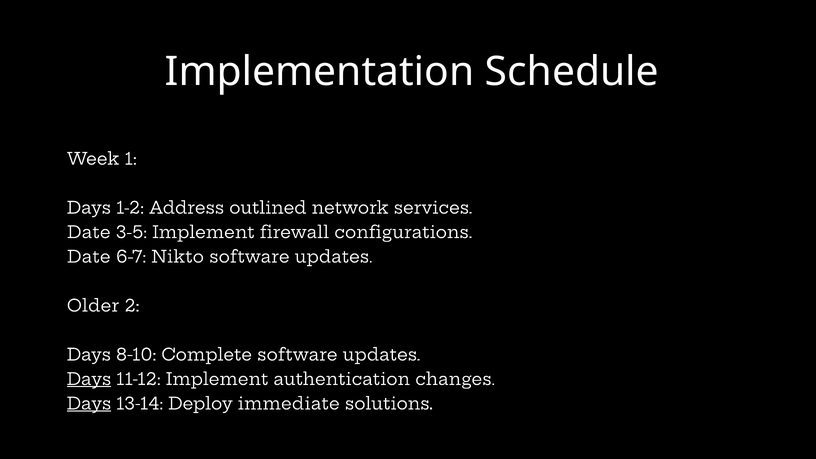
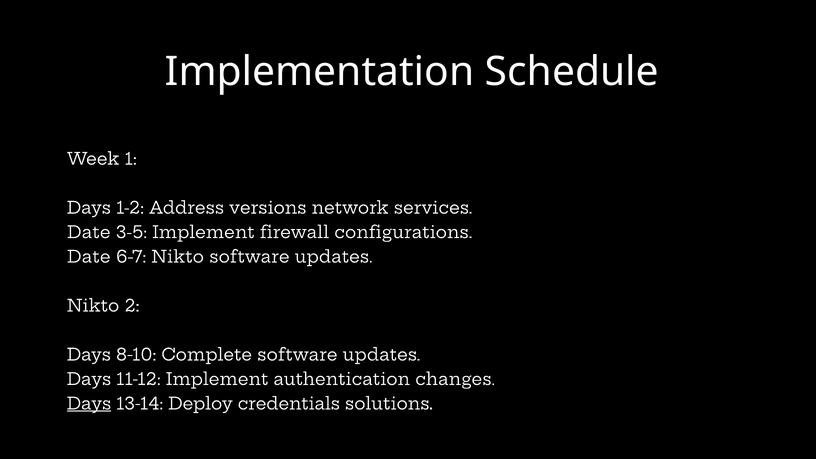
outlined: outlined -> versions
Older at (93, 306): Older -> Nikto
Days at (89, 379) underline: present -> none
immediate: immediate -> credentials
